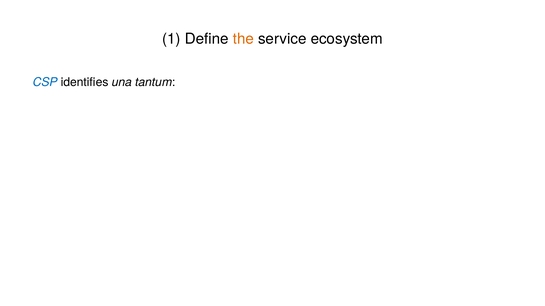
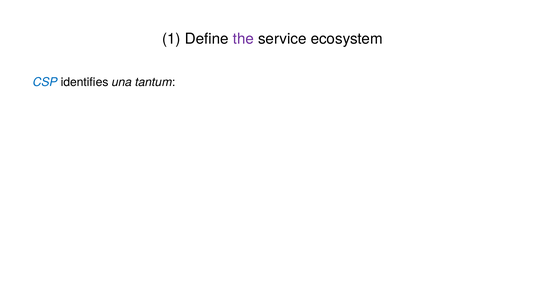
the colour: orange -> purple
